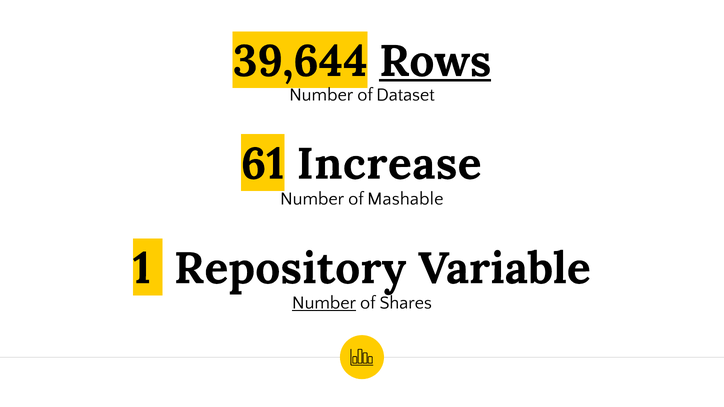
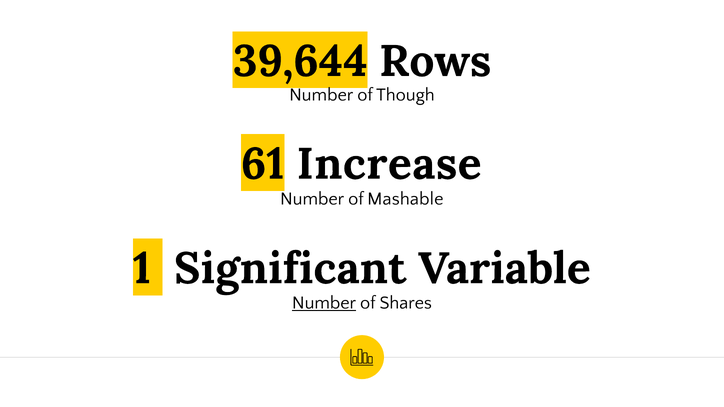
Rows underline: present -> none
Dataset: Dataset -> Though
Repository: Repository -> Significant
